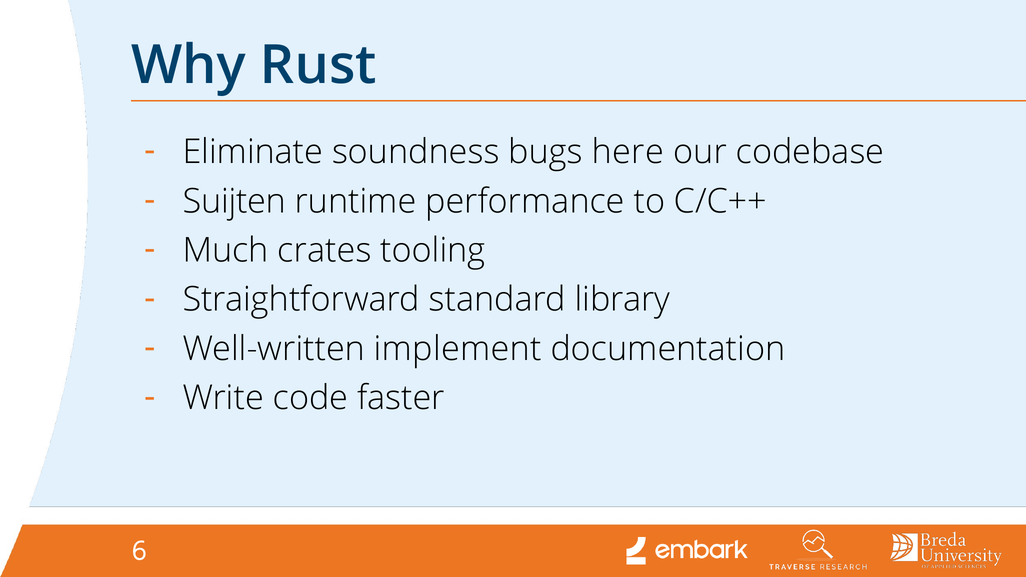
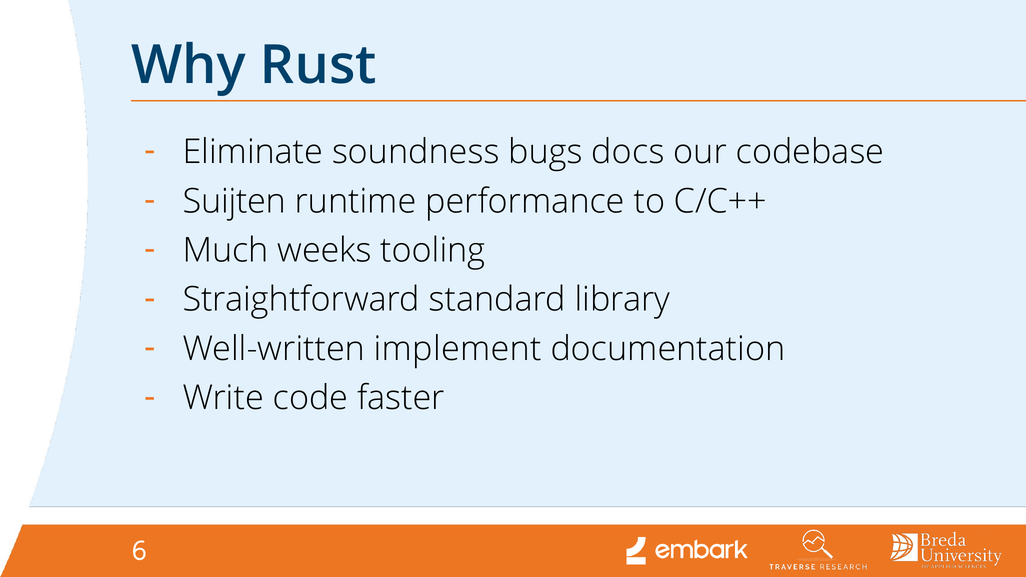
here: here -> docs
crates: crates -> weeks
